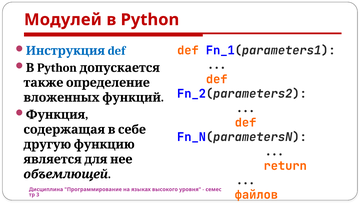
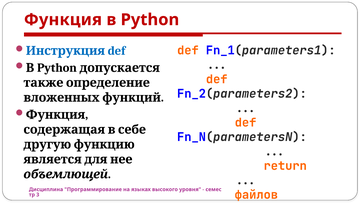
Модулей at (63, 20): Модулей -> Функция
